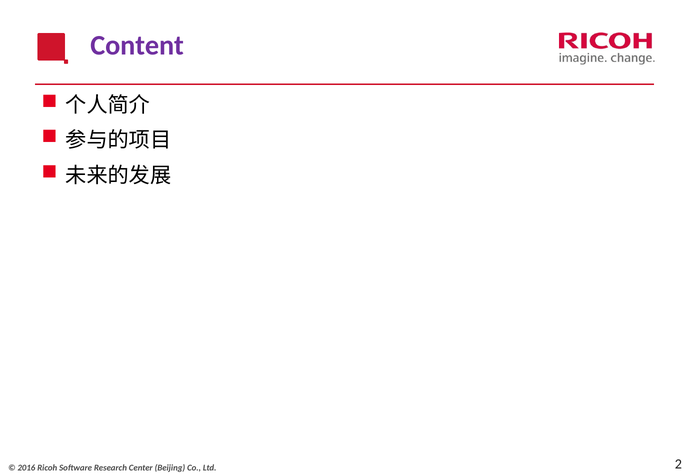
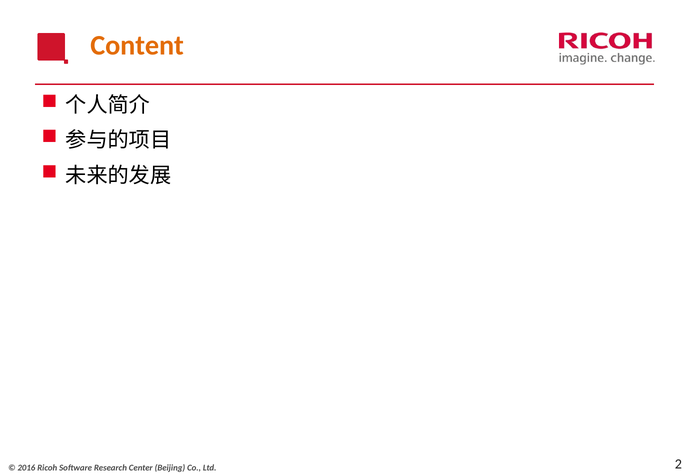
Content colour: purple -> orange
